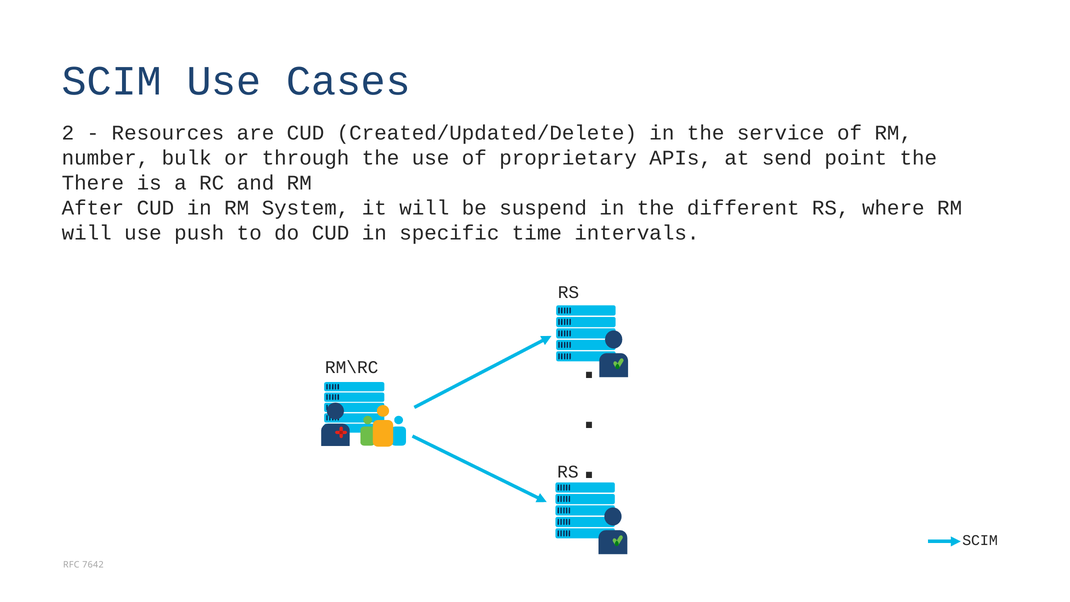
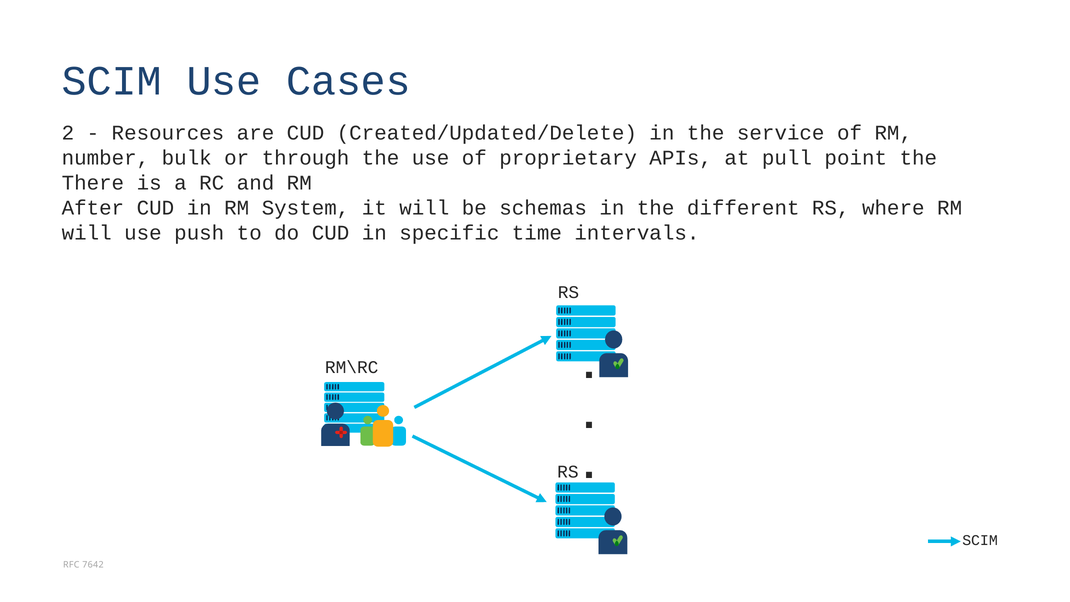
send: send -> pull
suspend: suspend -> schemas
